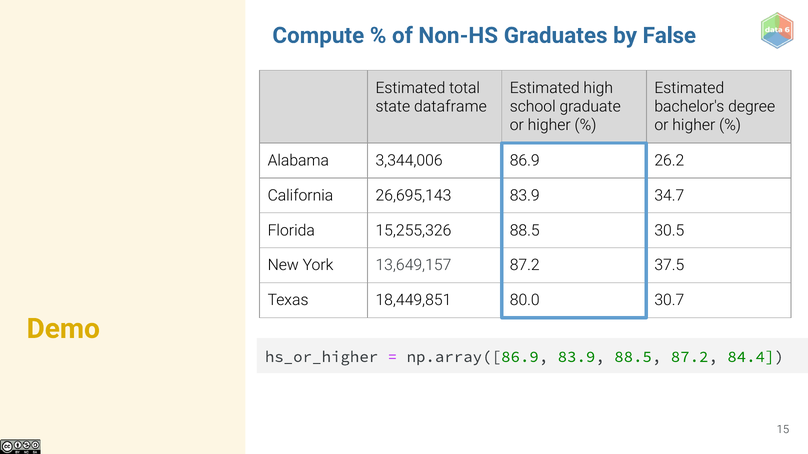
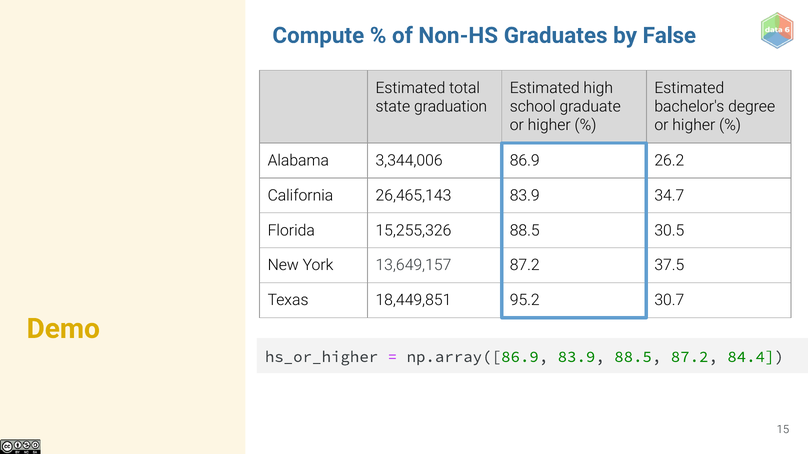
dataframe: dataframe -> graduation
26,695,143: 26,695,143 -> 26,465,143
80.0: 80.0 -> 95.2
